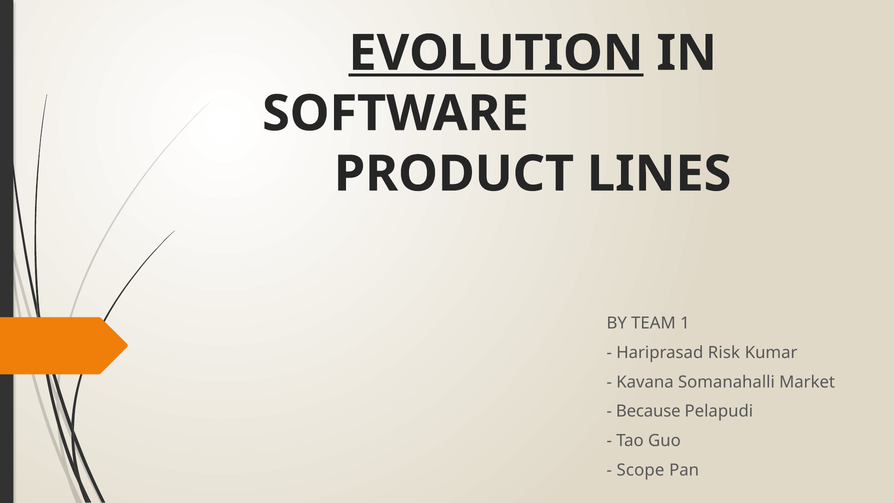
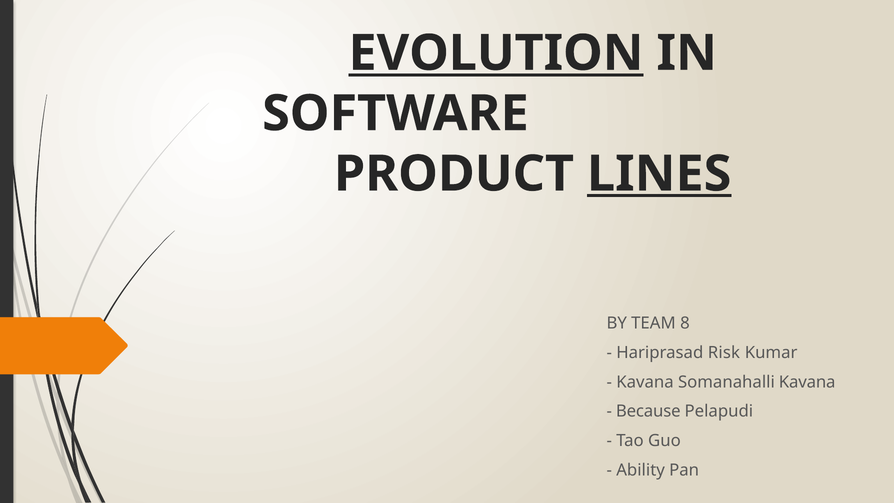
LINES underline: none -> present
1: 1 -> 8
Somanahalli Market: Market -> Kavana
Scope: Scope -> Ability
